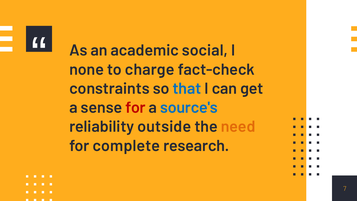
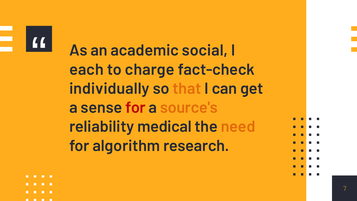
none: none -> each
constraints: constraints -> individually
that colour: blue -> orange
source's colour: blue -> orange
outside: outside -> medical
complete: complete -> algorithm
